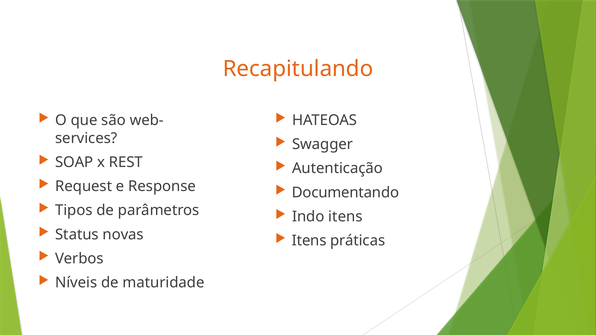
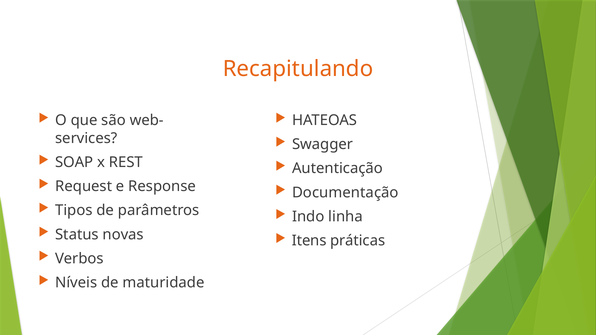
Documentando: Documentando -> Documentação
Indo itens: itens -> linha
